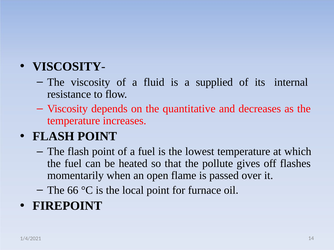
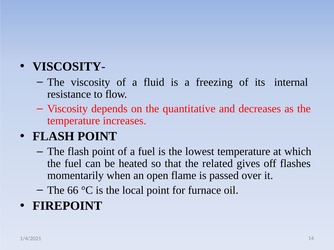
supplied: supplied -> freezing
pollute: pollute -> related
